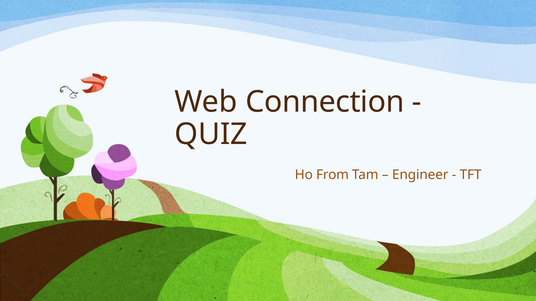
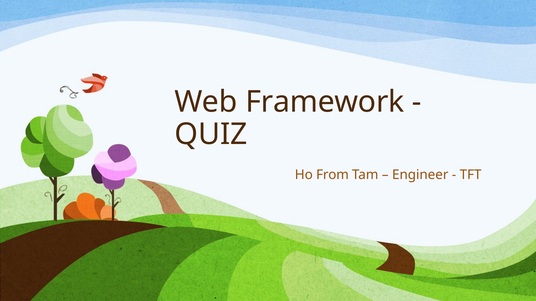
Connection: Connection -> Framework
